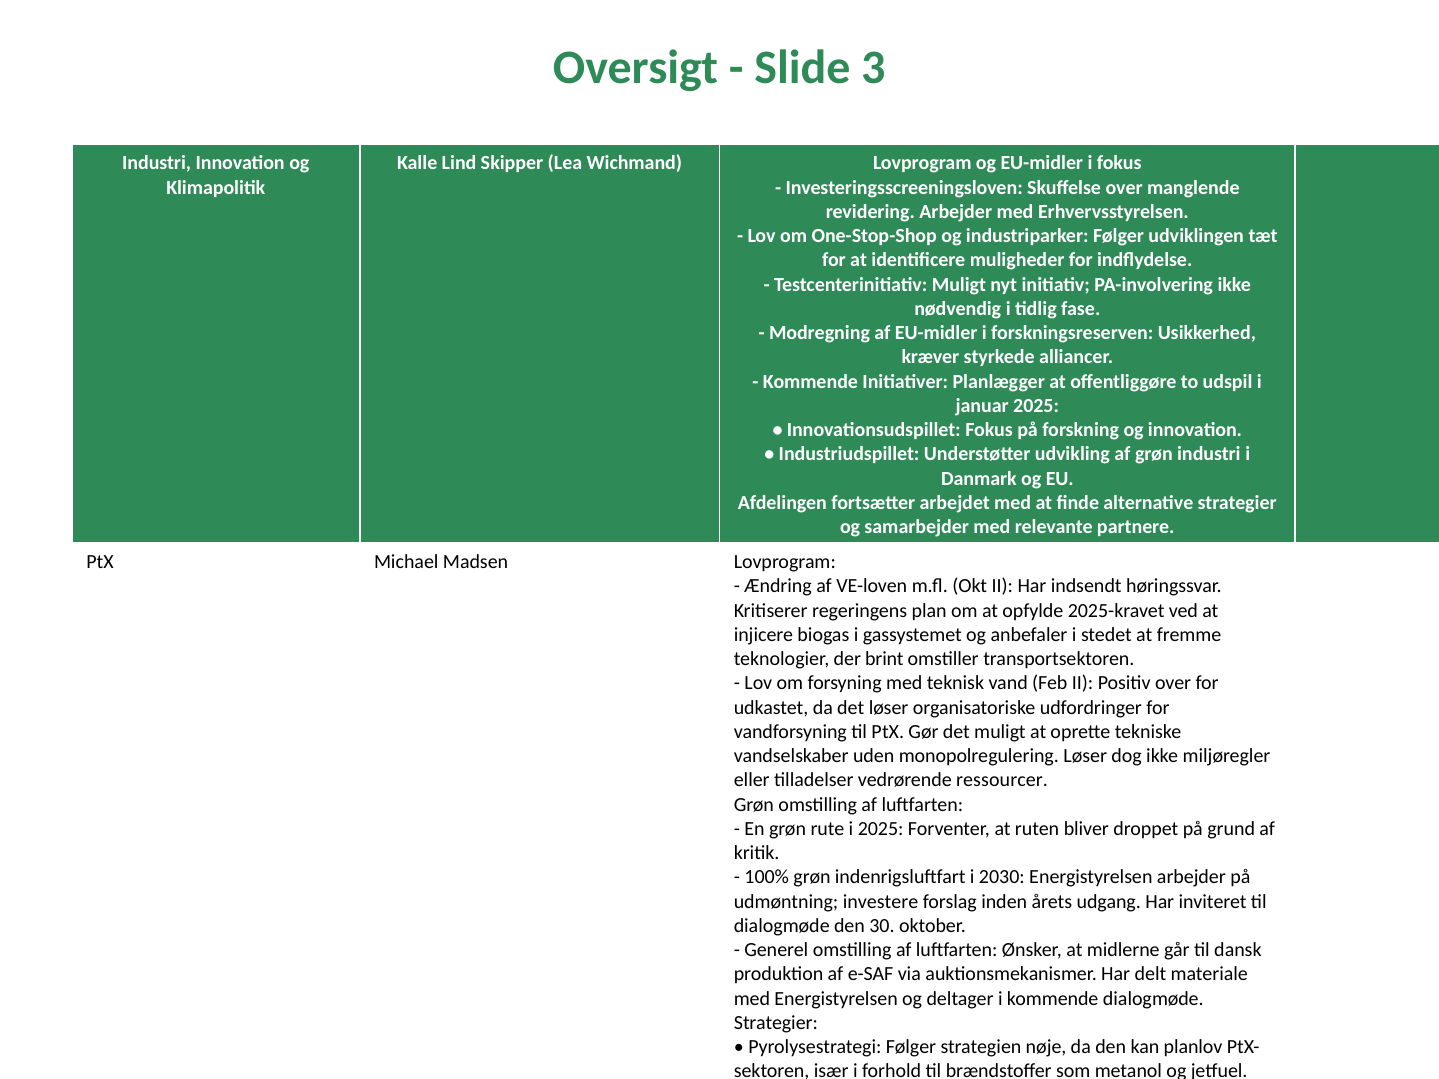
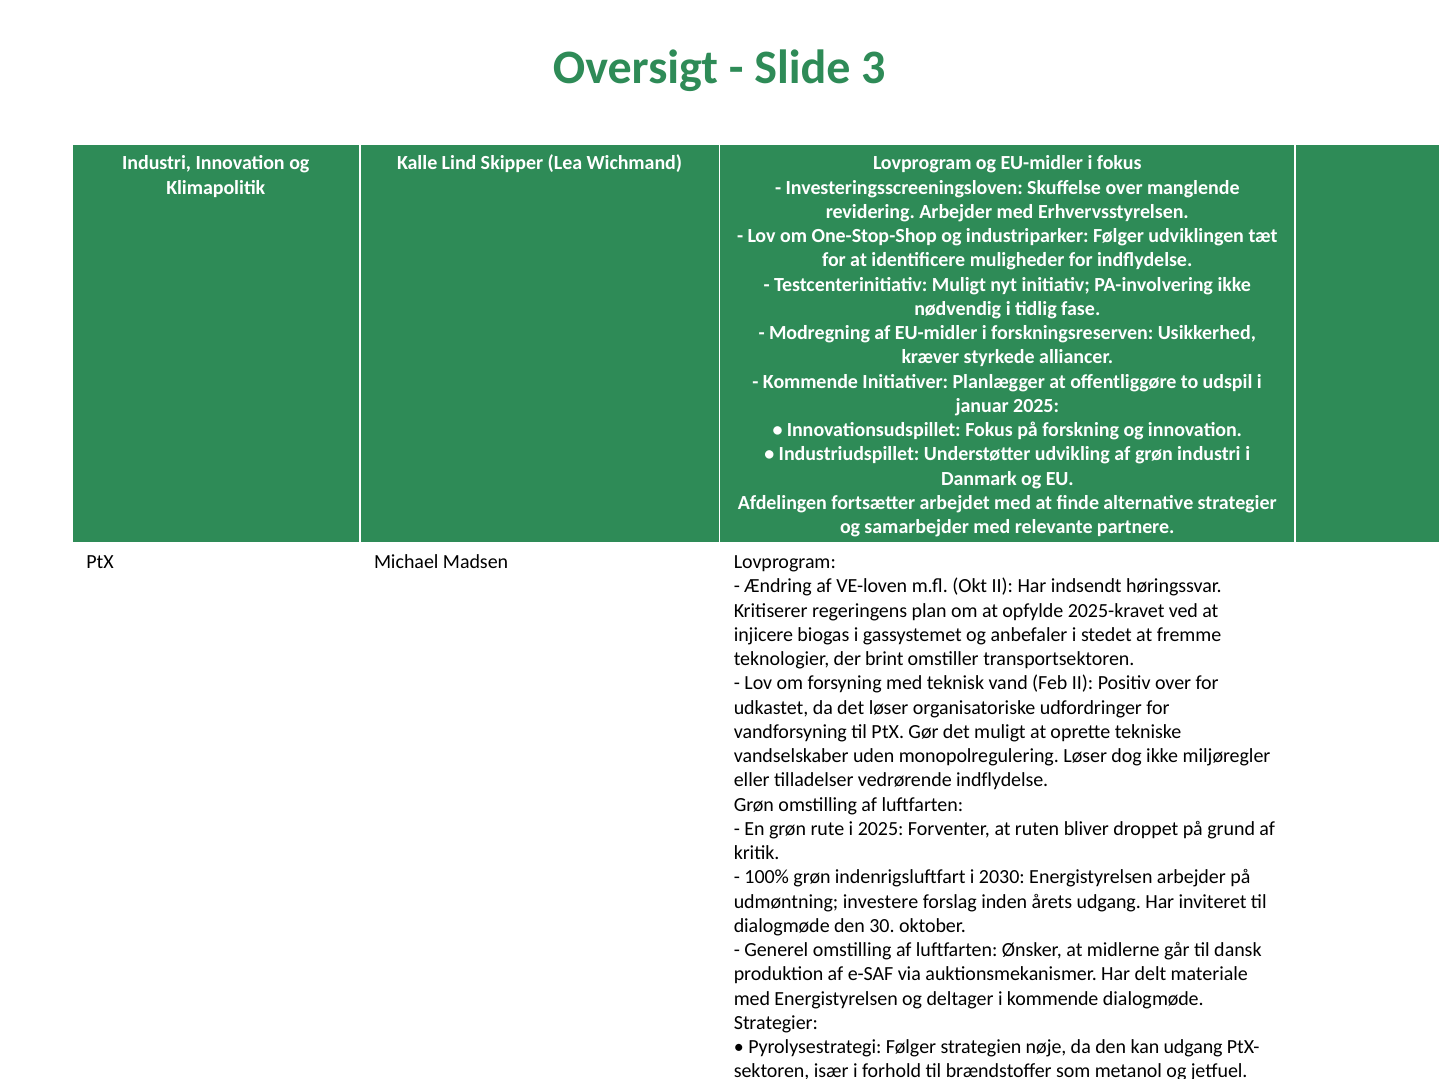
vedrørende ressourcer: ressourcer -> indflydelse
kan planlov: planlov -> udgang
